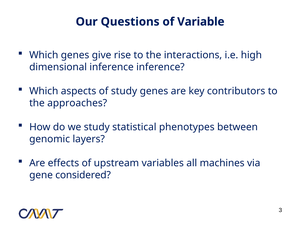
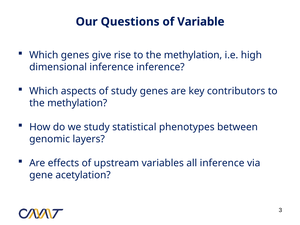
rise to the interactions: interactions -> methylation
approaches at (77, 103): approaches -> methylation
all machines: machines -> inference
considered: considered -> acetylation
